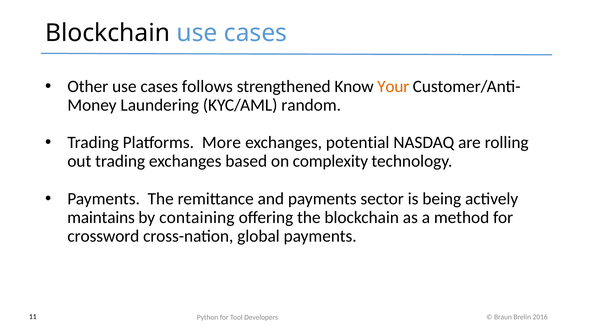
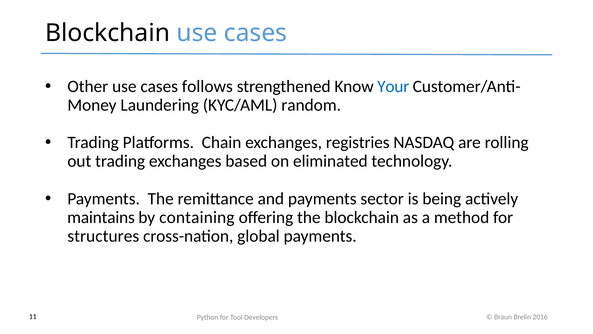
Your colour: orange -> blue
More: More -> Chain
potential: potential -> registries
complexity: complexity -> eliminated
crossword: crossword -> structures
